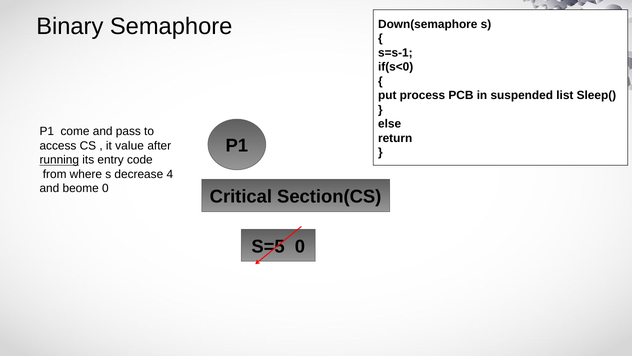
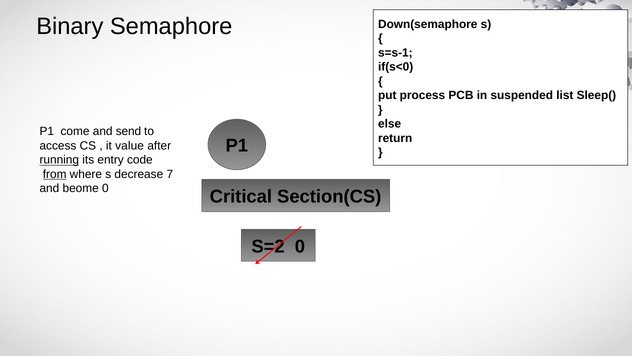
pass: pass -> send
from underline: none -> present
4: 4 -> 7
S=5: S=5 -> S=2
